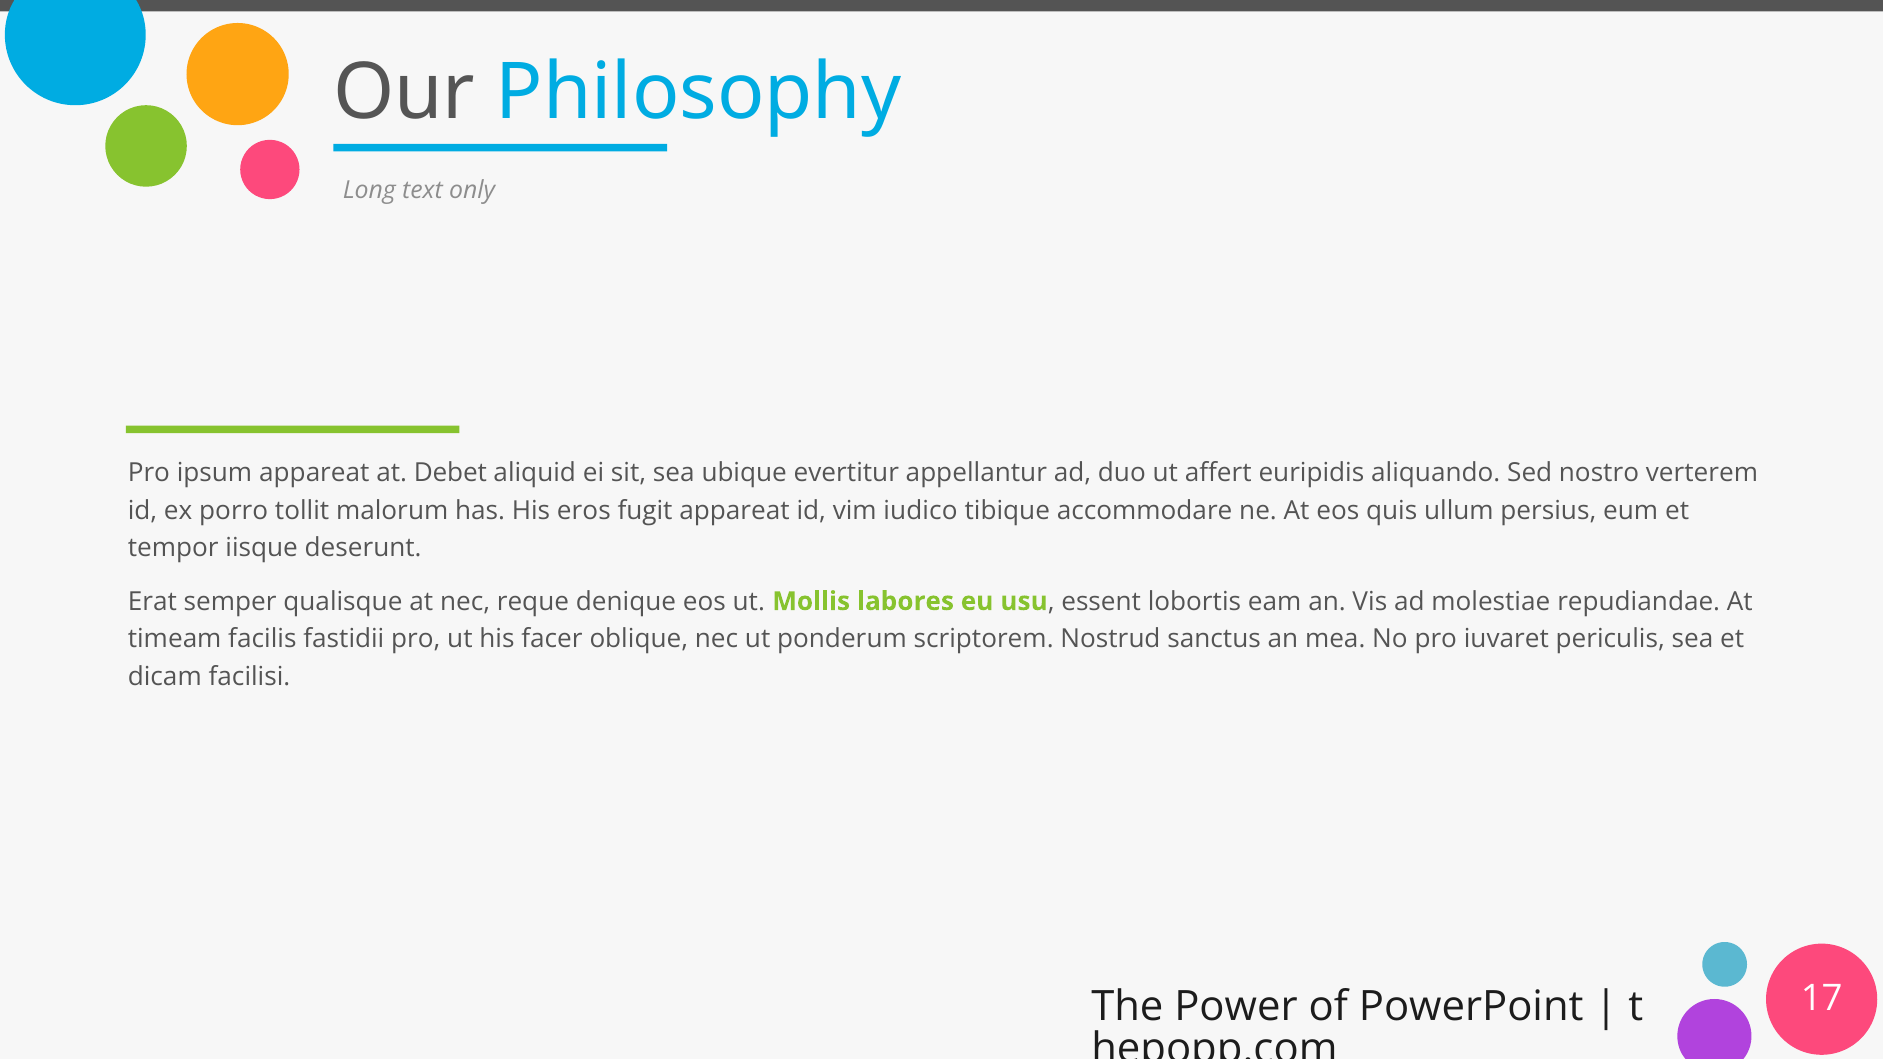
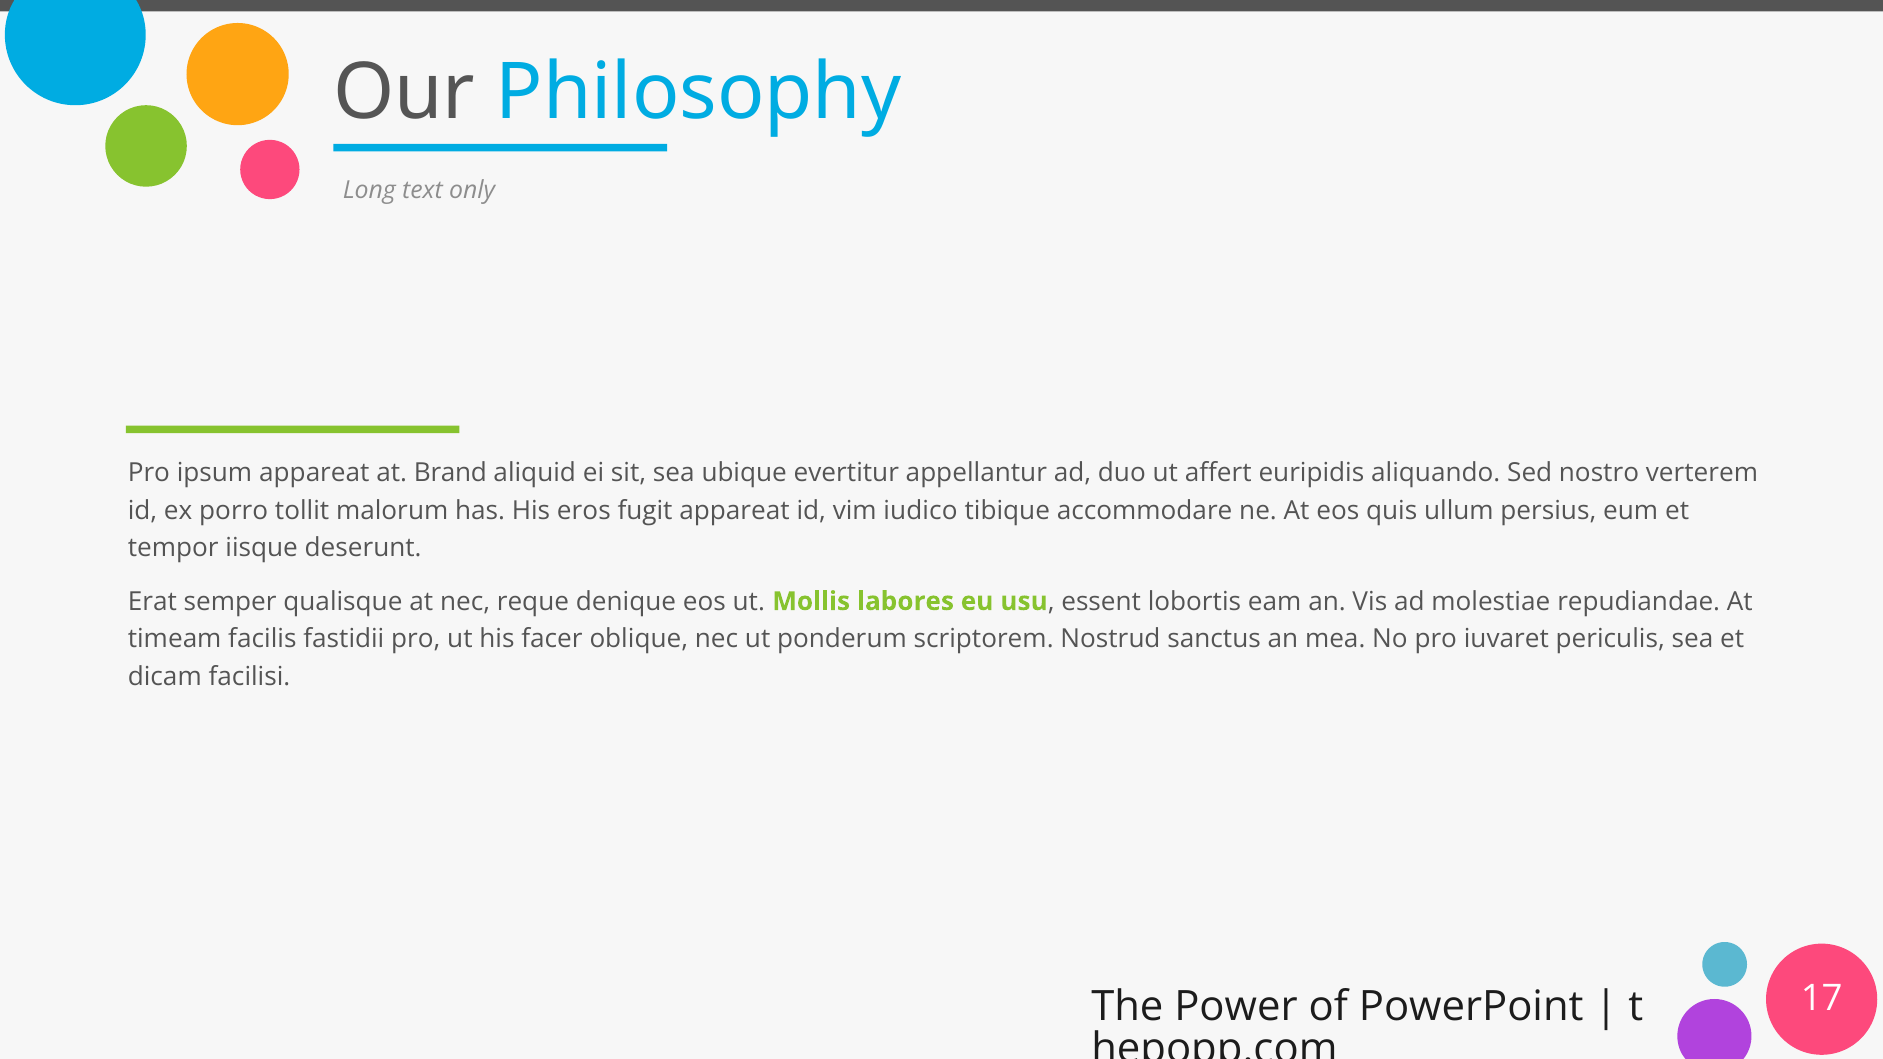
Debet: Debet -> Brand
